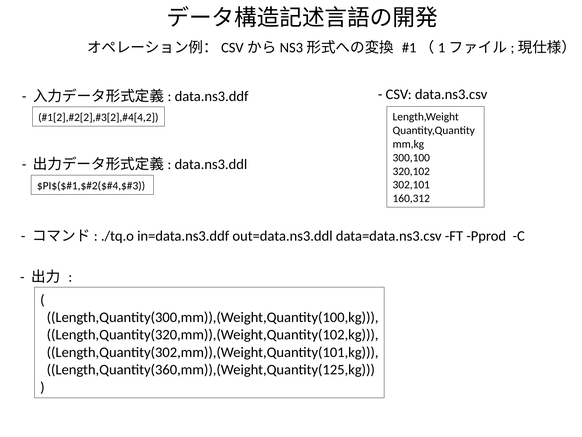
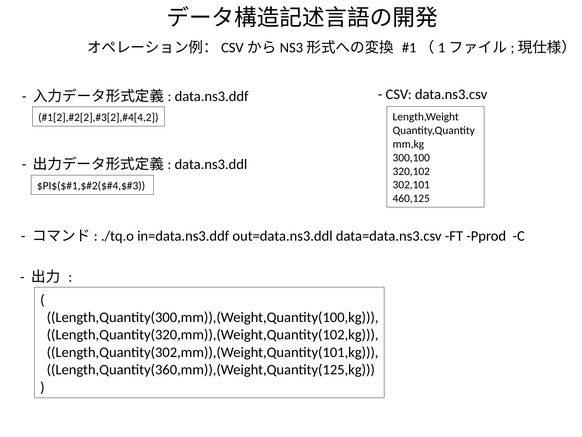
160,312: 160,312 -> 460,125
